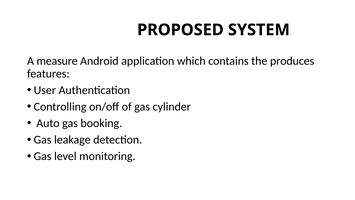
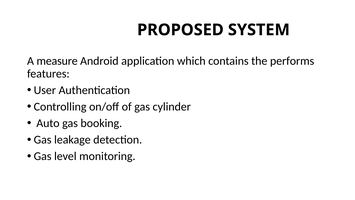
produces: produces -> performs
